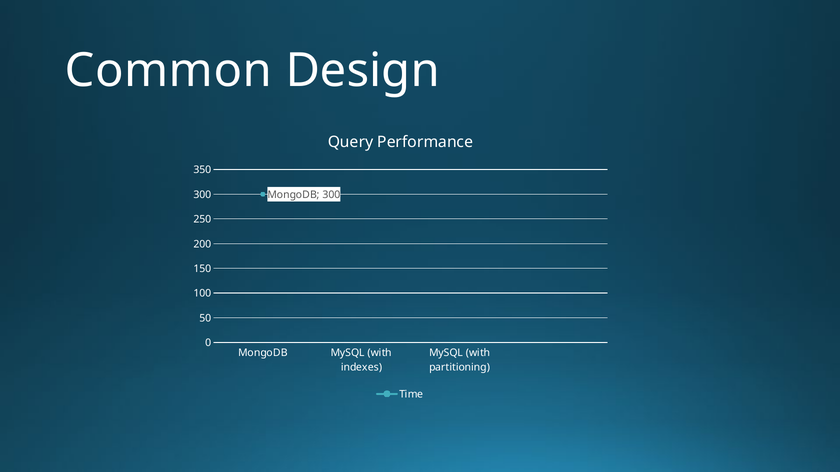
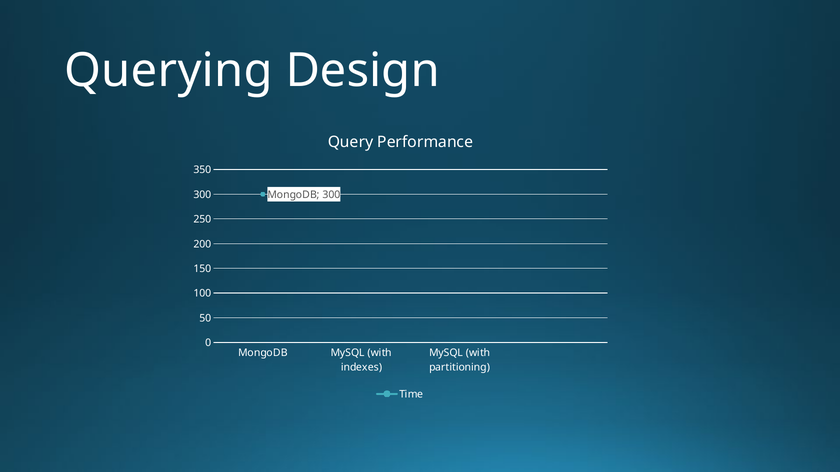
Common: Common -> Querying
